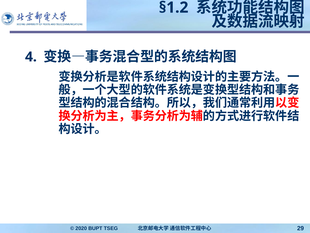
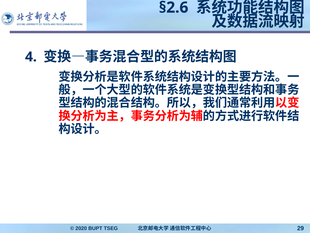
§1.2: §1.2 -> §2.6
